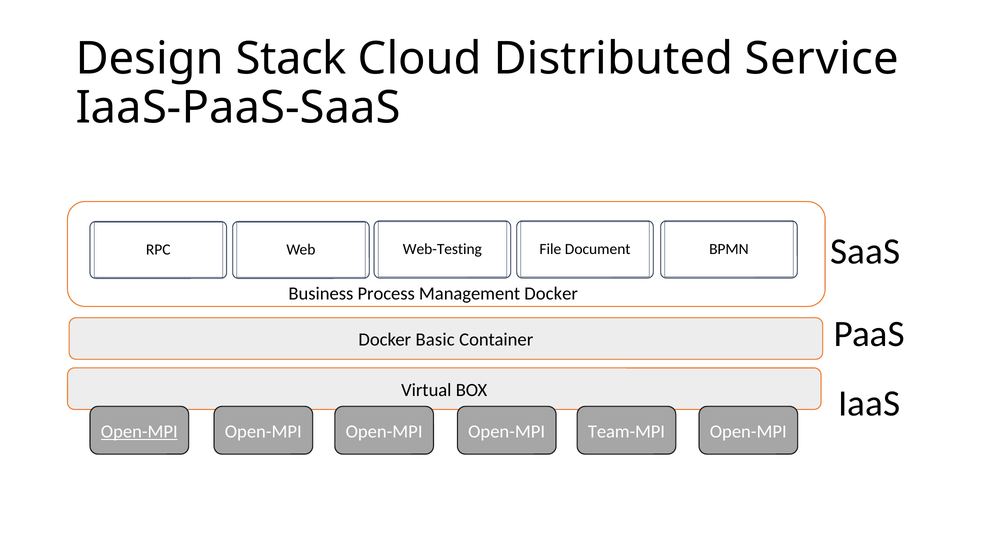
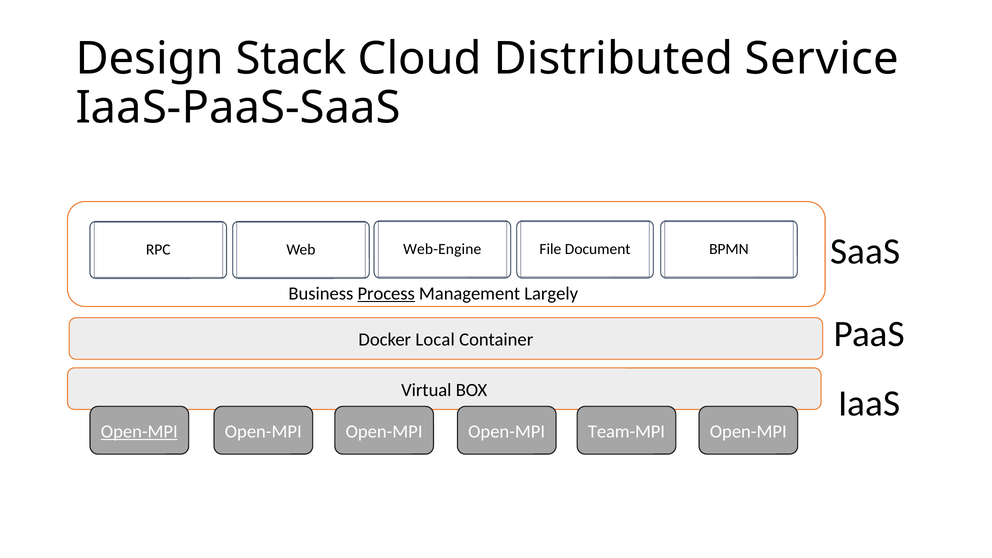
Web-Testing: Web-Testing -> Web-Engine
Process underline: none -> present
Management Docker: Docker -> Largely
Basic: Basic -> Local
